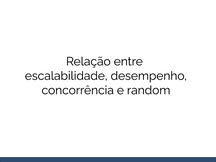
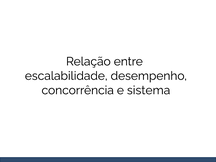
random: random -> sistema
